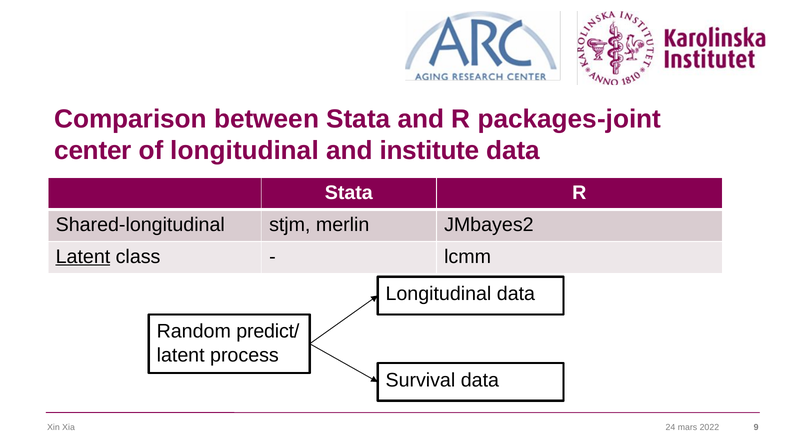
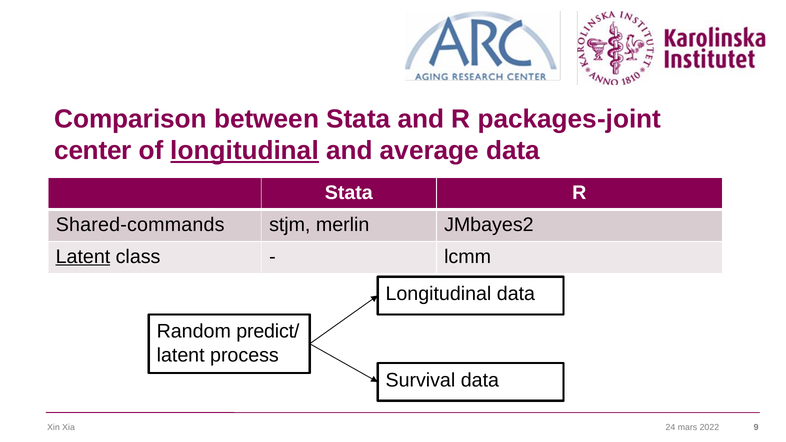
longitudinal at (245, 151) underline: none -> present
institute: institute -> average
Shared-longitudinal: Shared-longitudinal -> Shared-commands
